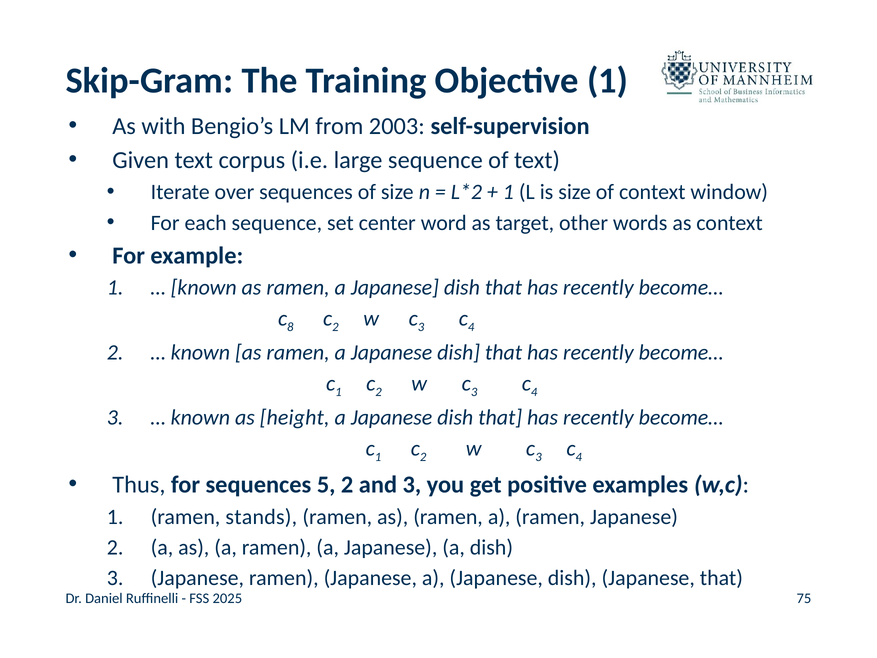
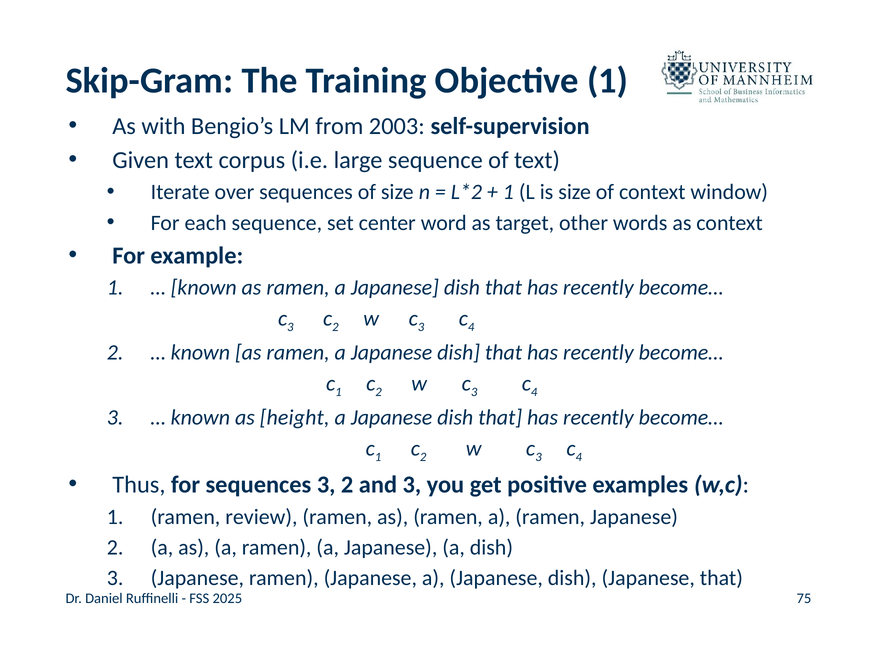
8 at (290, 327): 8 -> 3
sequences 5: 5 -> 3
stands: stands -> review
